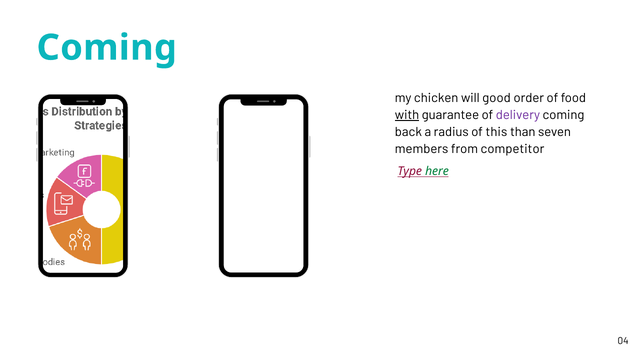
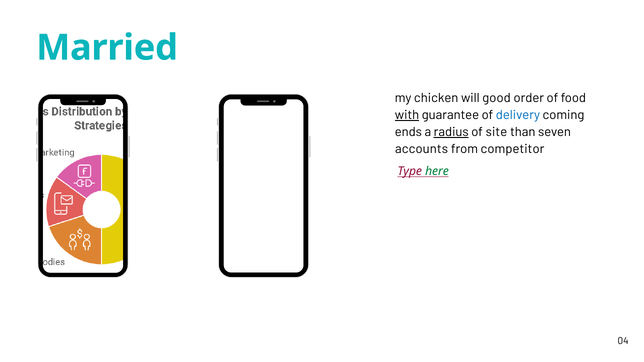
Coming at (107, 48): Coming -> Married
delivery colour: purple -> blue
back: back -> ends
radius underline: none -> present
this: this -> site
members: members -> accounts
